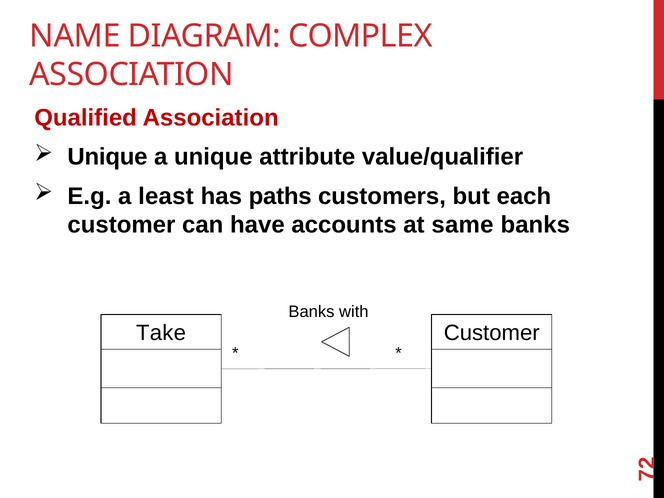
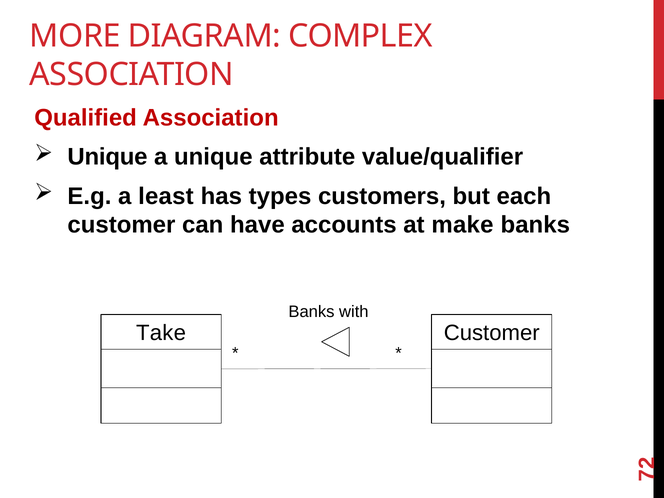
NAME: NAME -> MORE
paths: paths -> types
same: same -> make
